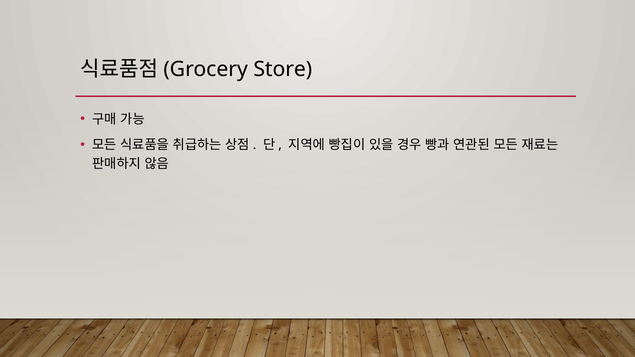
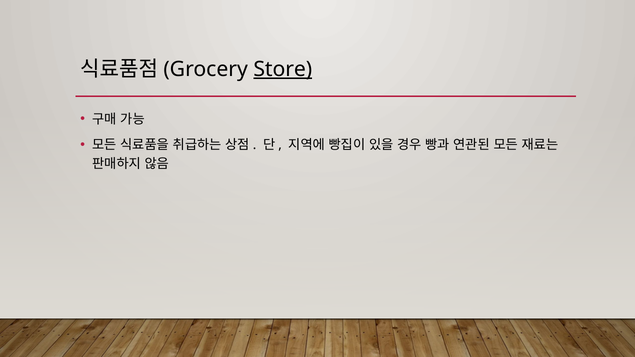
Store underline: none -> present
